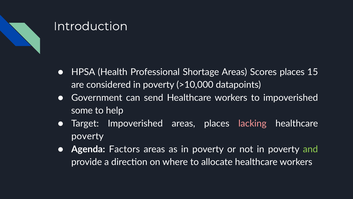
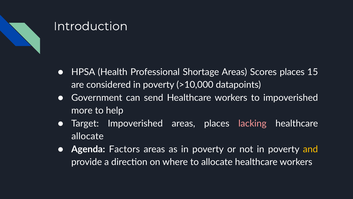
some: some -> more
poverty at (88, 136): poverty -> allocate
and colour: light green -> yellow
